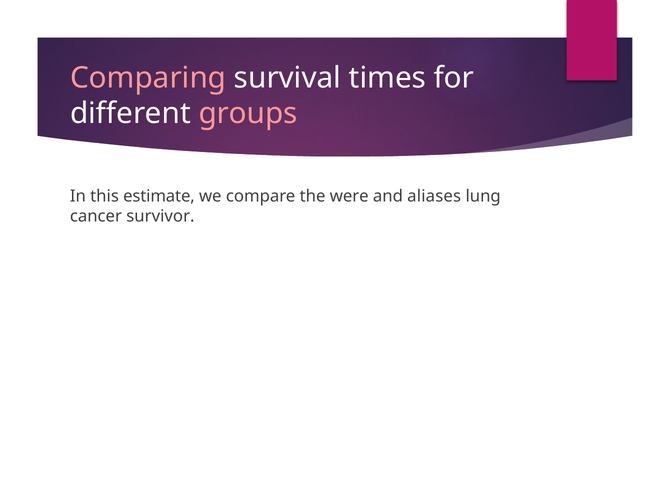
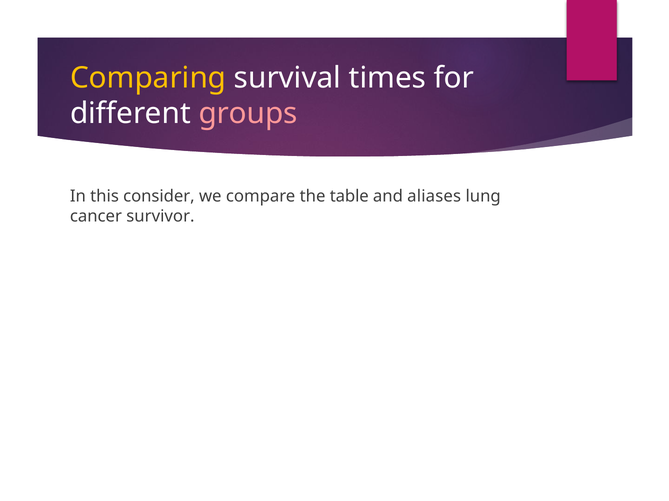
Comparing colour: pink -> yellow
estimate: estimate -> consider
were: were -> table
